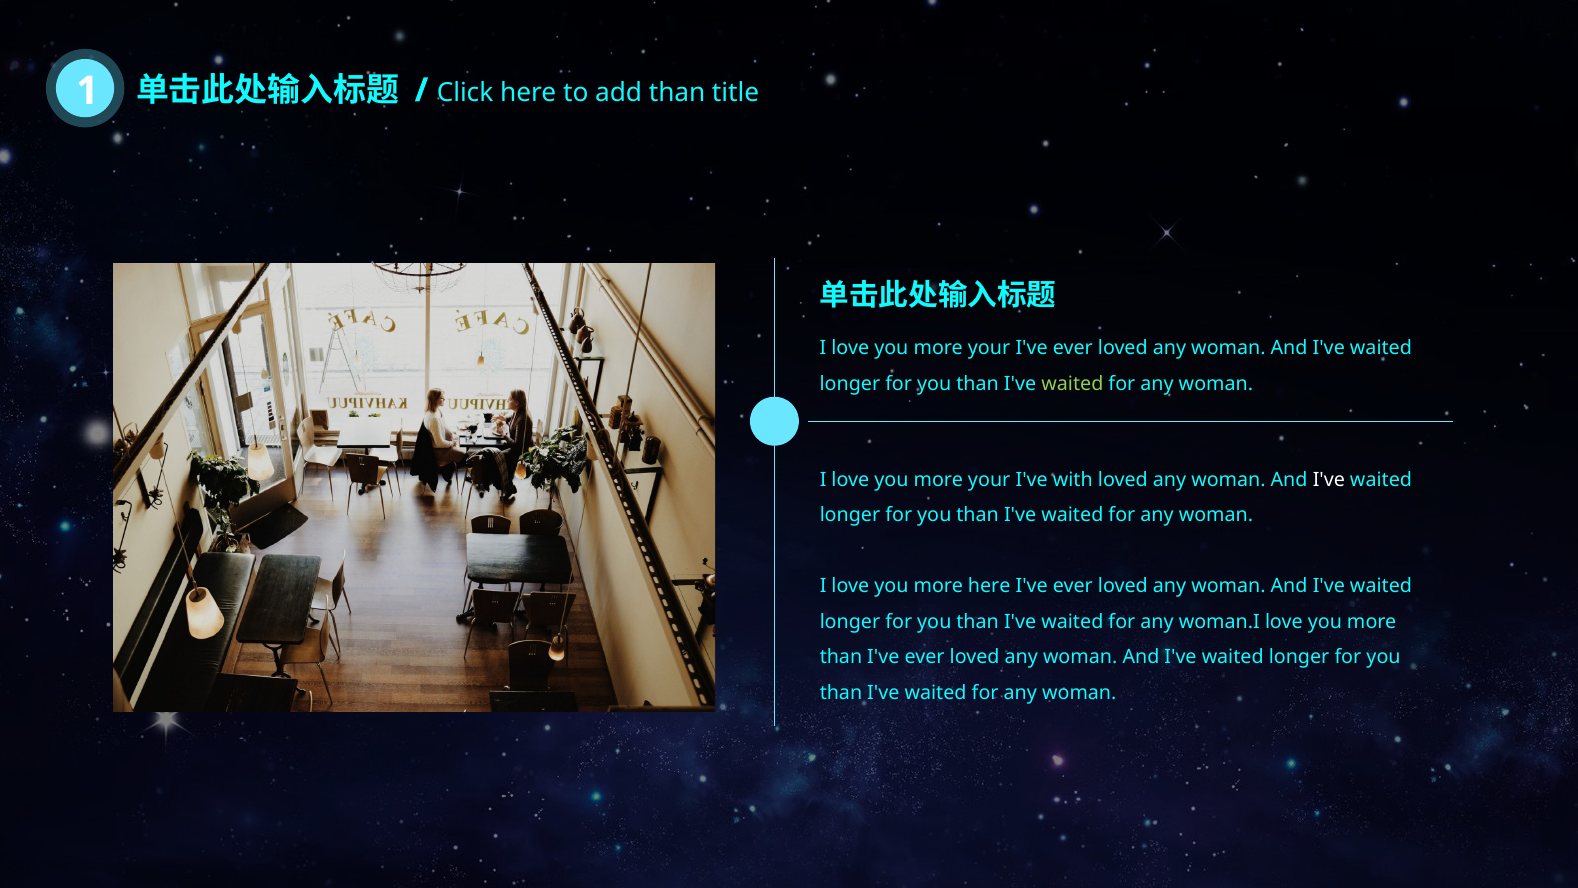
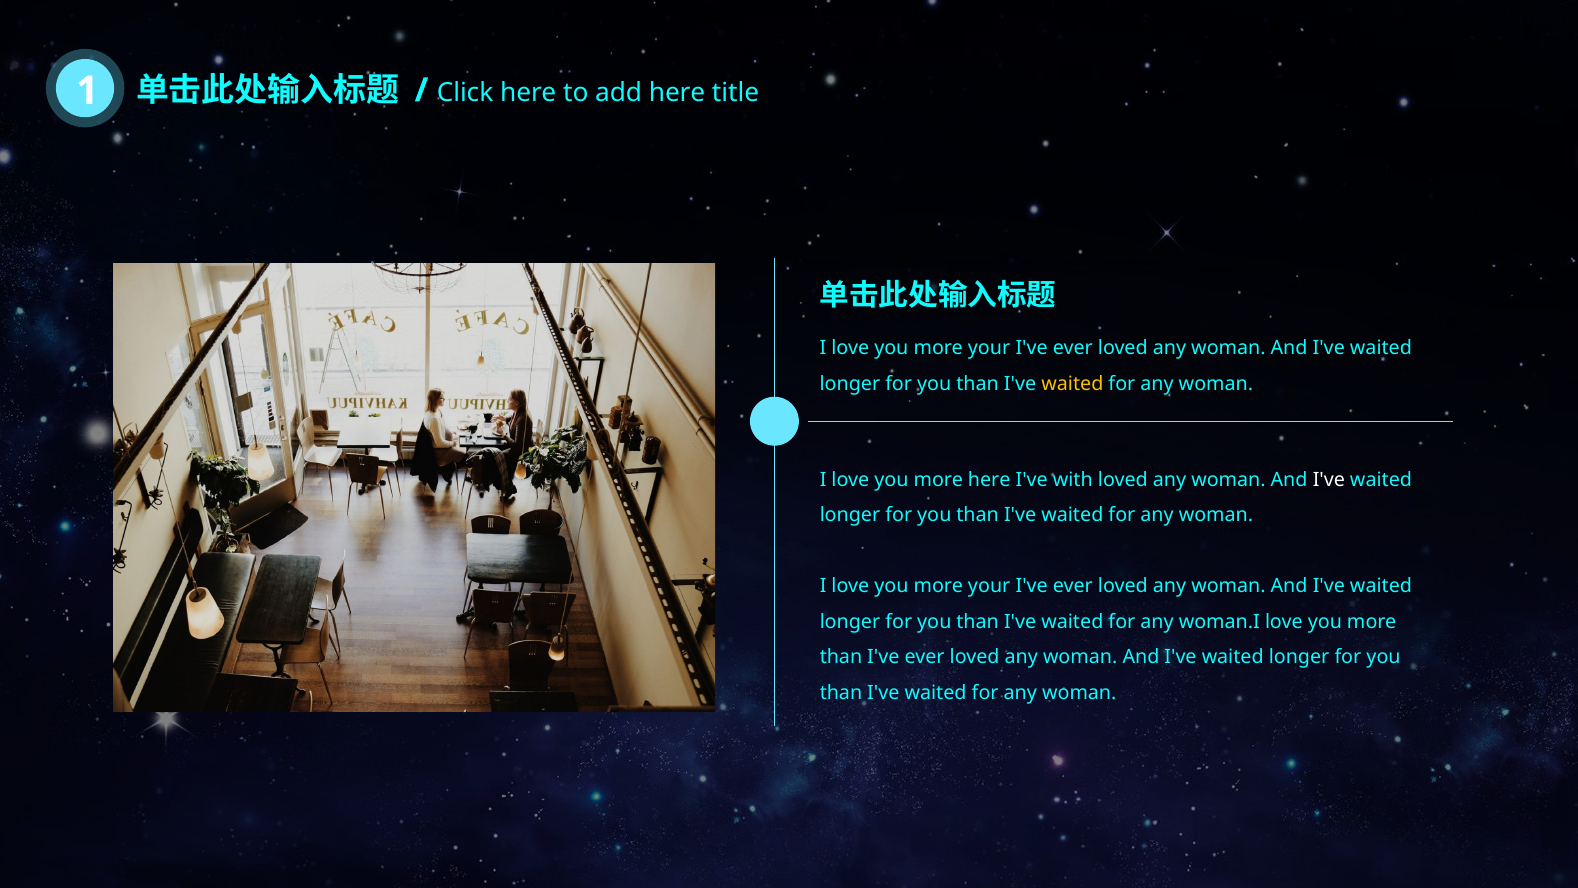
add than: than -> here
waited at (1072, 384) colour: light green -> yellow
your at (989, 480): your -> here
here at (989, 586): here -> your
